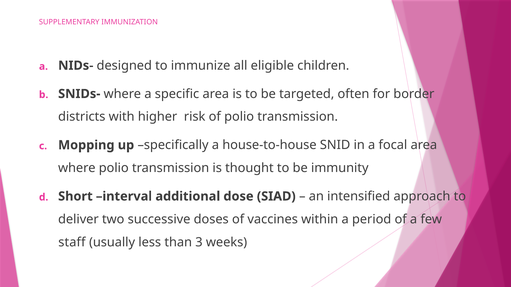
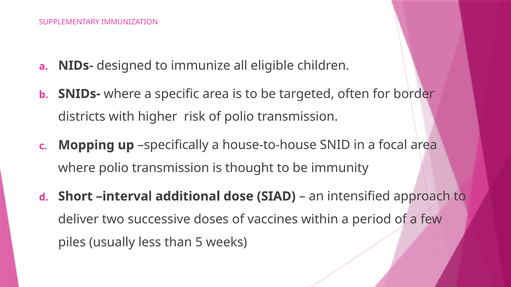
staff: staff -> piles
3: 3 -> 5
